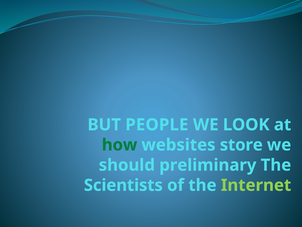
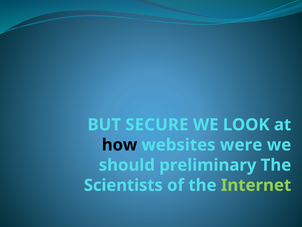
PEOPLE: PEOPLE -> SECURE
how colour: green -> black
store: store -> were
